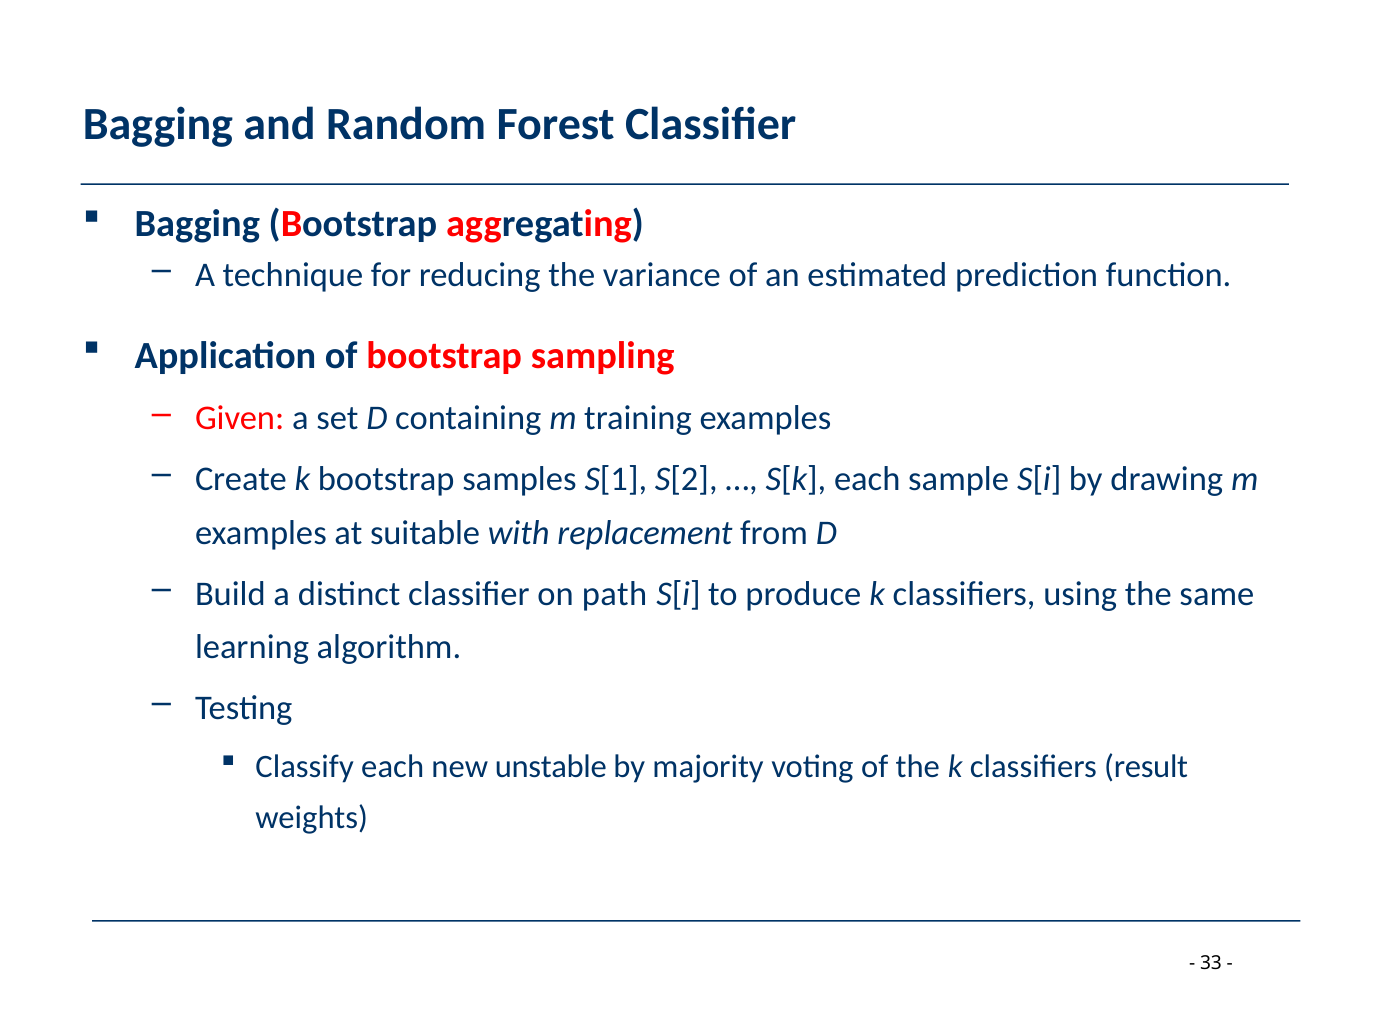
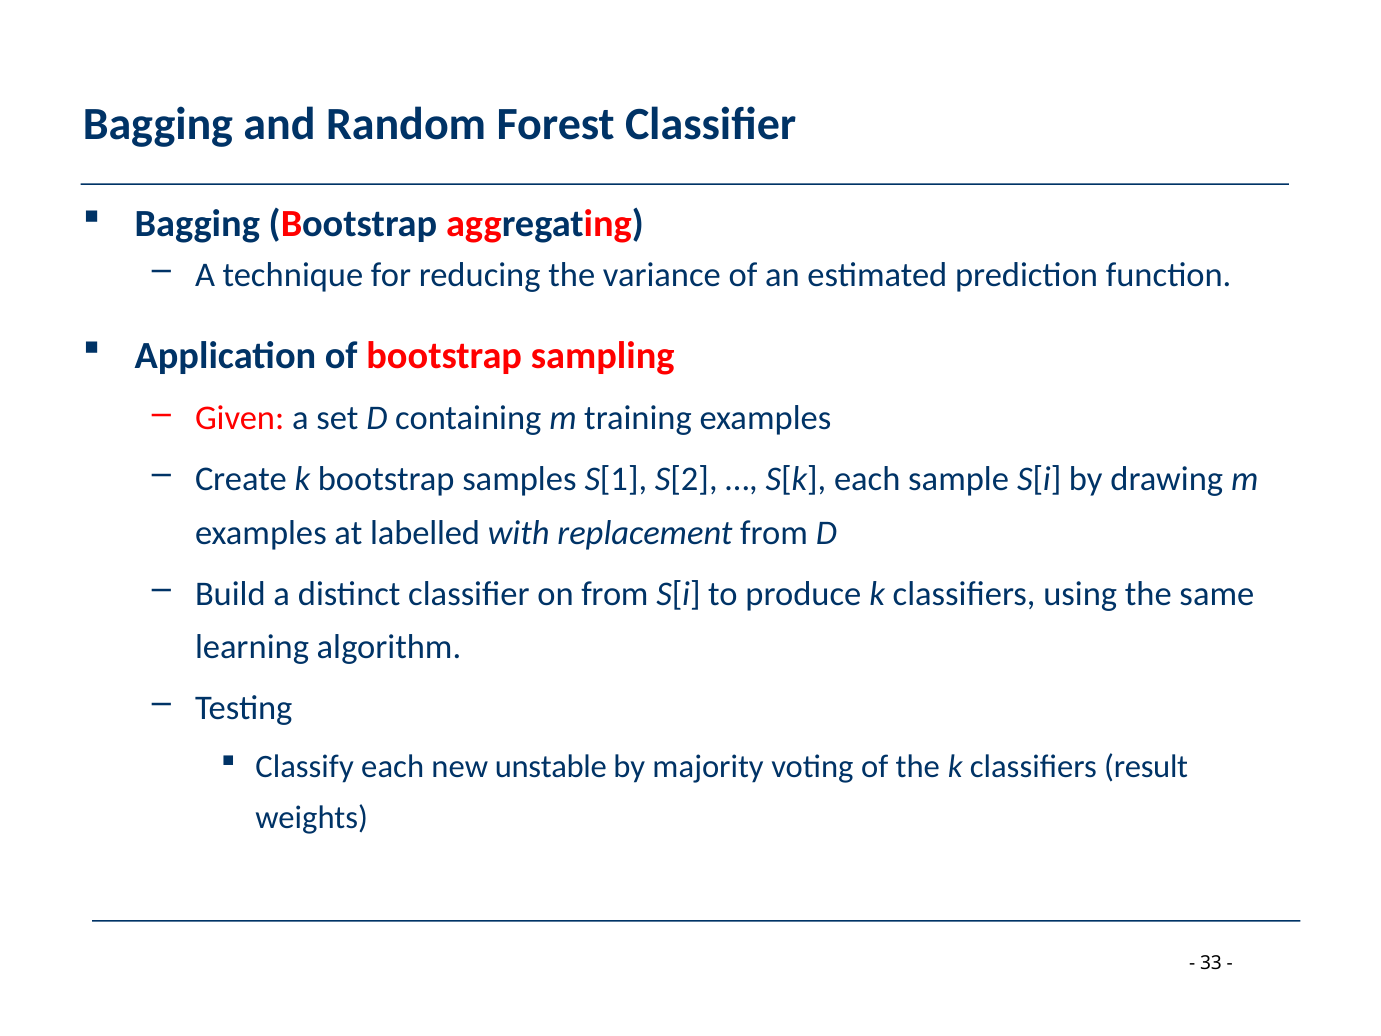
suitable: suitable -> labelled
on path: path -> from
